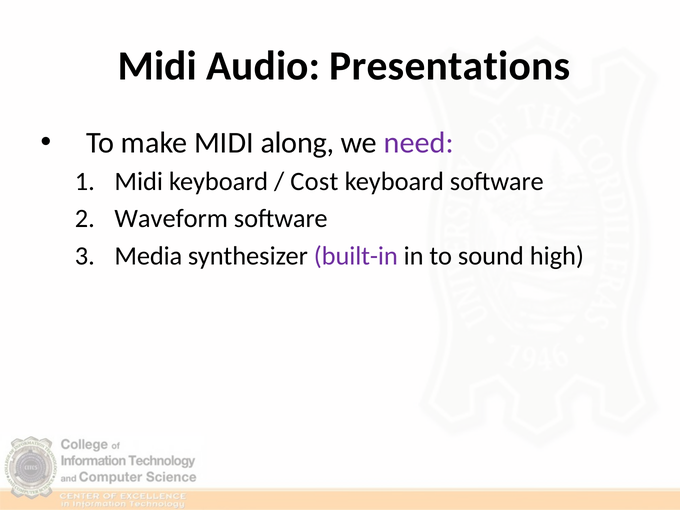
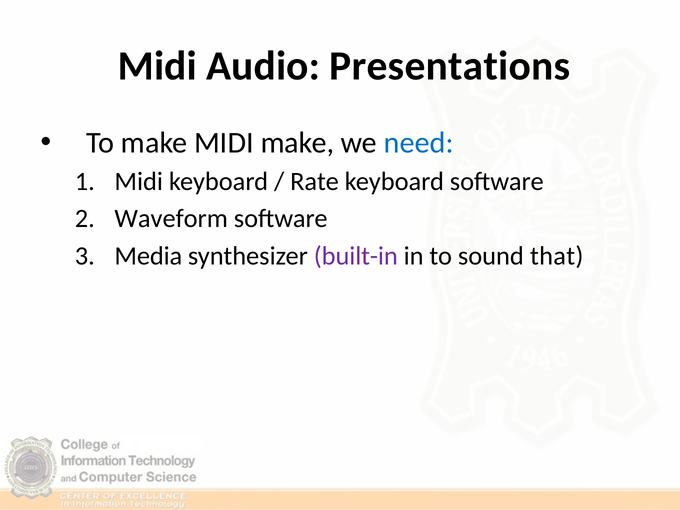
MIDI along: along -> make
need colour: purple -> blue
Cost: Cost -> Rate
high: high -> that
